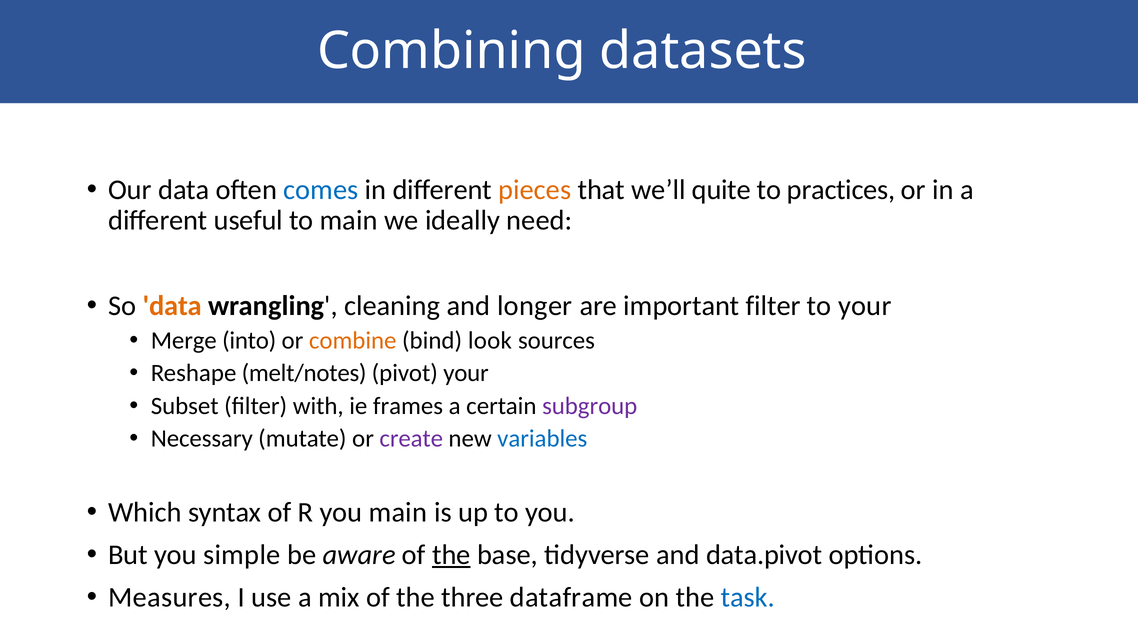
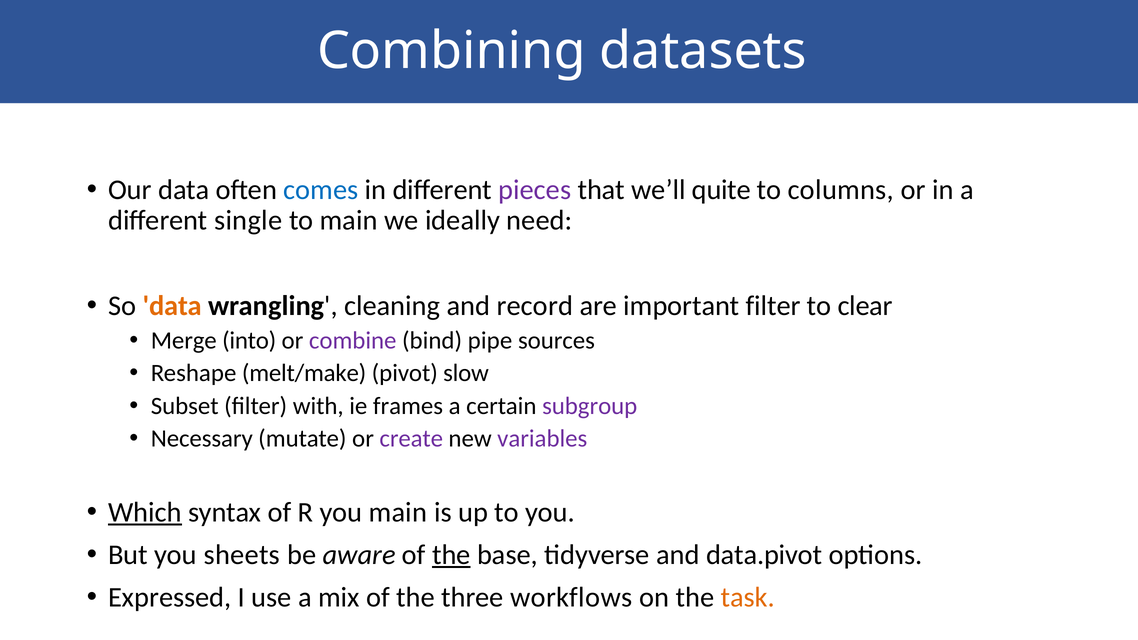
pieces colour: orange -> purple
practices: practices -> columns
useful: useful -> single
longer: longer -> record
to your: your -> clear
combine colour: orange -> purple
look: look -> pipe
melt/notes: melt/notes -> melt/make
pivot your: your -> slow
variables colour: blue -> purple
Which underline: none -> present
simple: simple -> sheets
Measures: Measures -> Expressed
dataframe: dataframe -> workflows
task colour: blue -> orange
